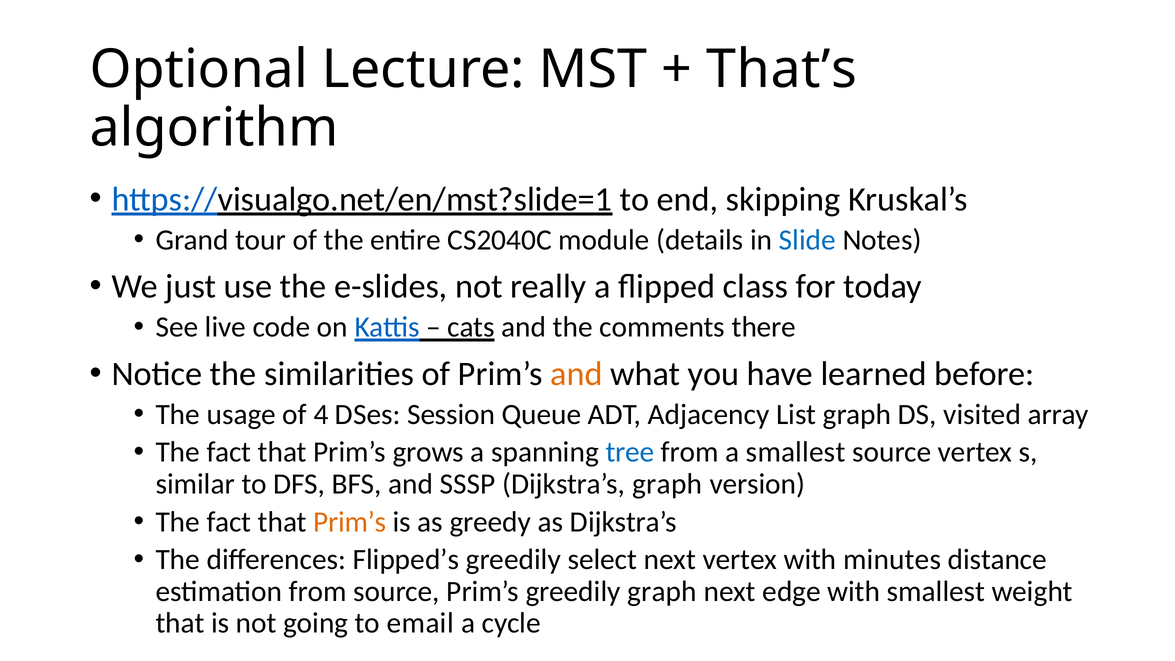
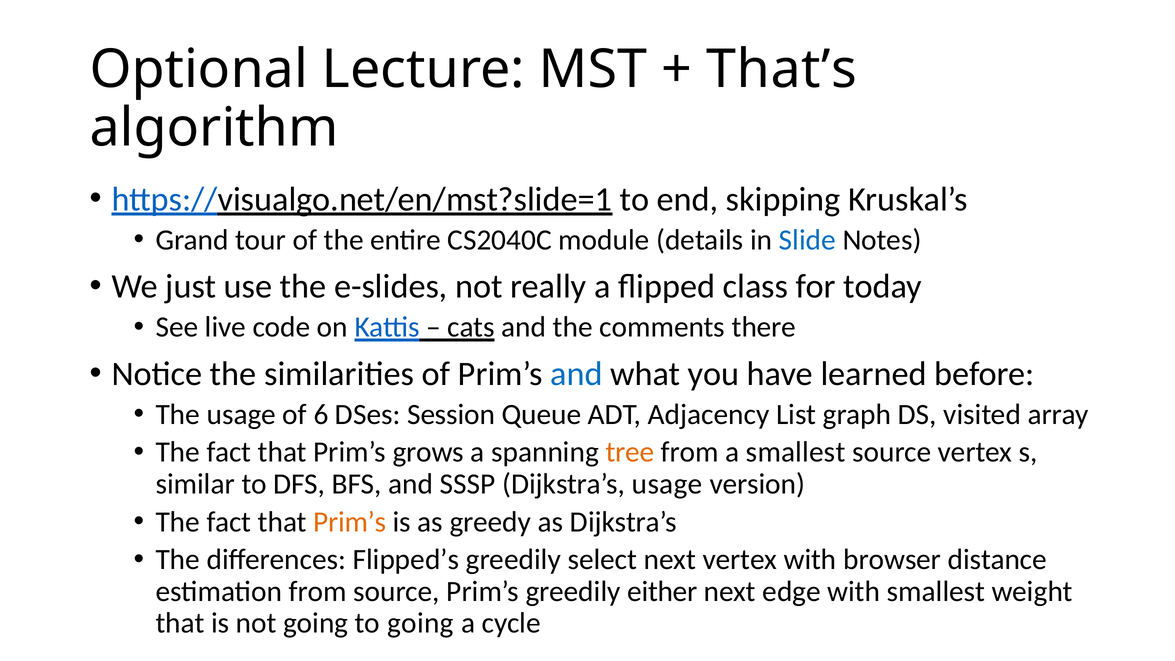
and at (576, 374) colour: orange -> blue
4: 4 -> 6
tree colour: blue -> orange
Dijkstra’s graph: graph -> usage
minutes: minutes -> browser
greedily graph: graph -> either
to email: email -> going
